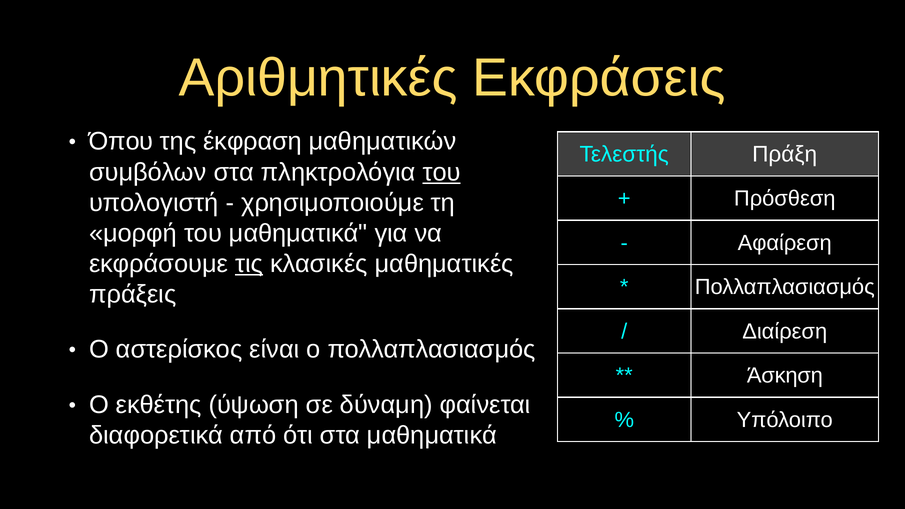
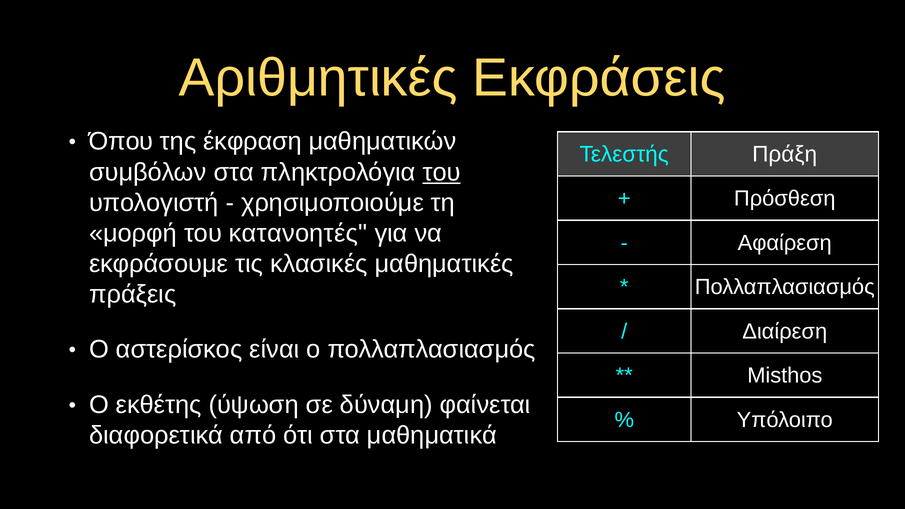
του μαθηματικά: μαθηματικά -> κατανοητές
τις underline: present -> none
Άσκηση: Άσκηση -> Misthos
